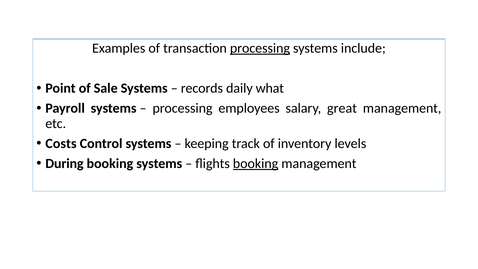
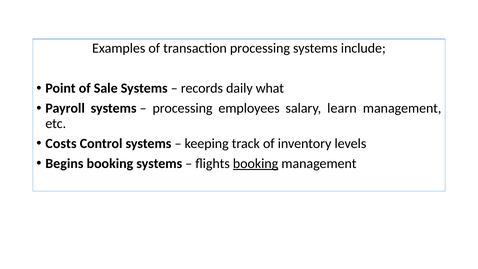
processing at (260, 48) underline: present -> none
great: great -> learn
During: During -> Begins
